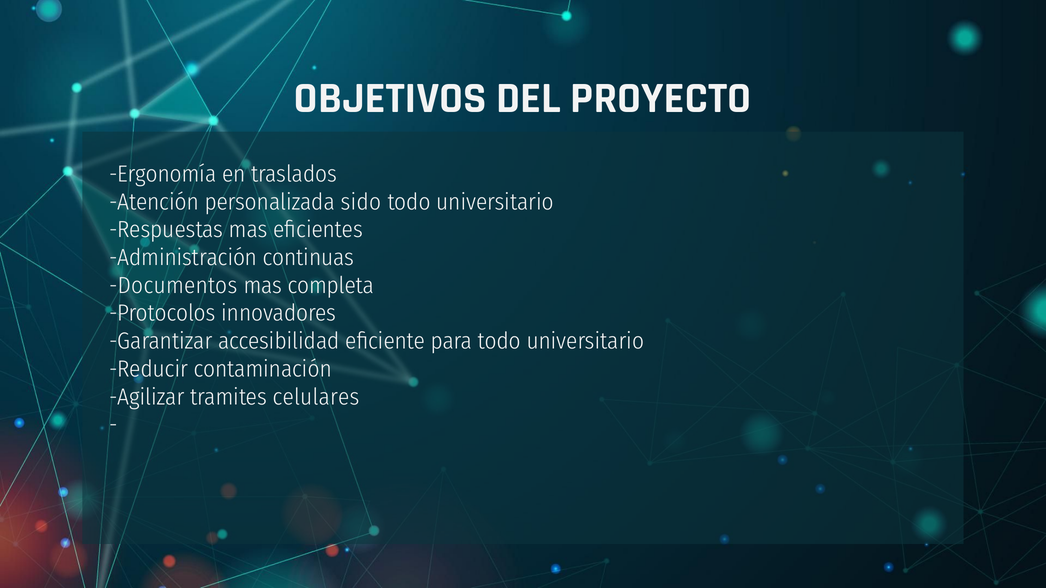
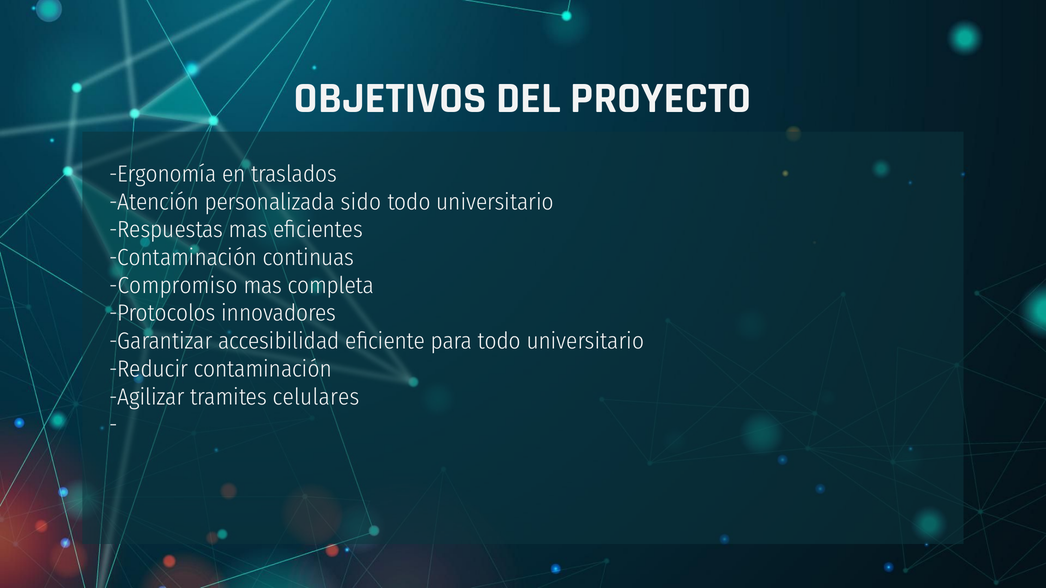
Administración at (183, 258): Administración -> Contaminación
Documentos: Documentos -> Compromiso
